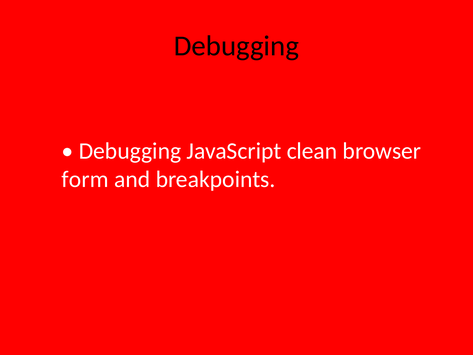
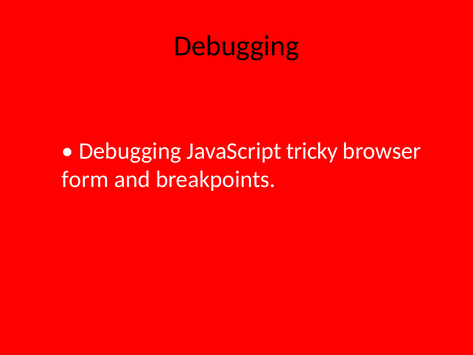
clean: clean -> tricky
